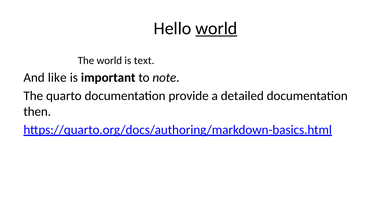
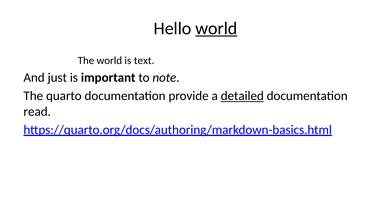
like: like -> just
detailed underline: none -> present
then: then -> read
